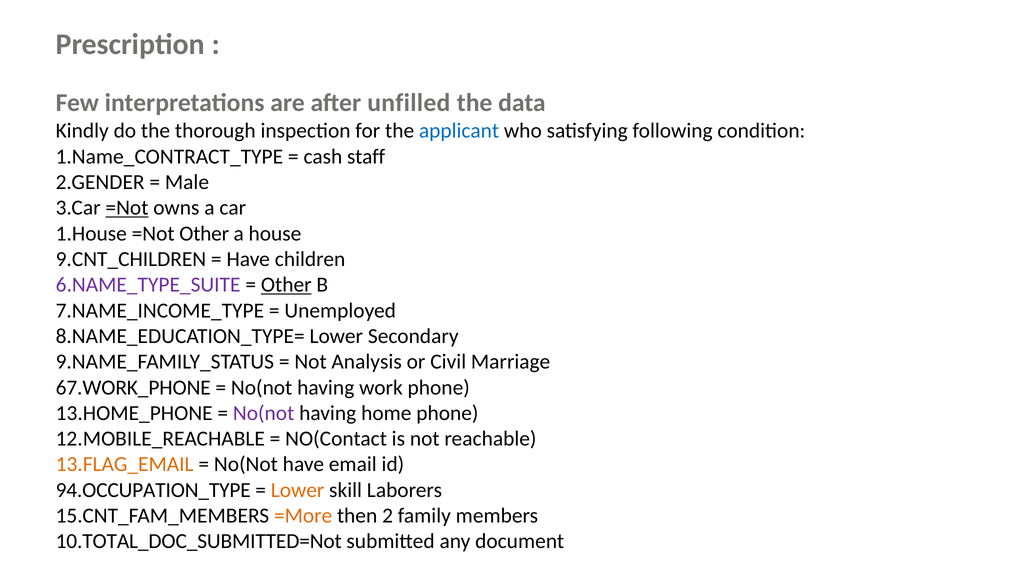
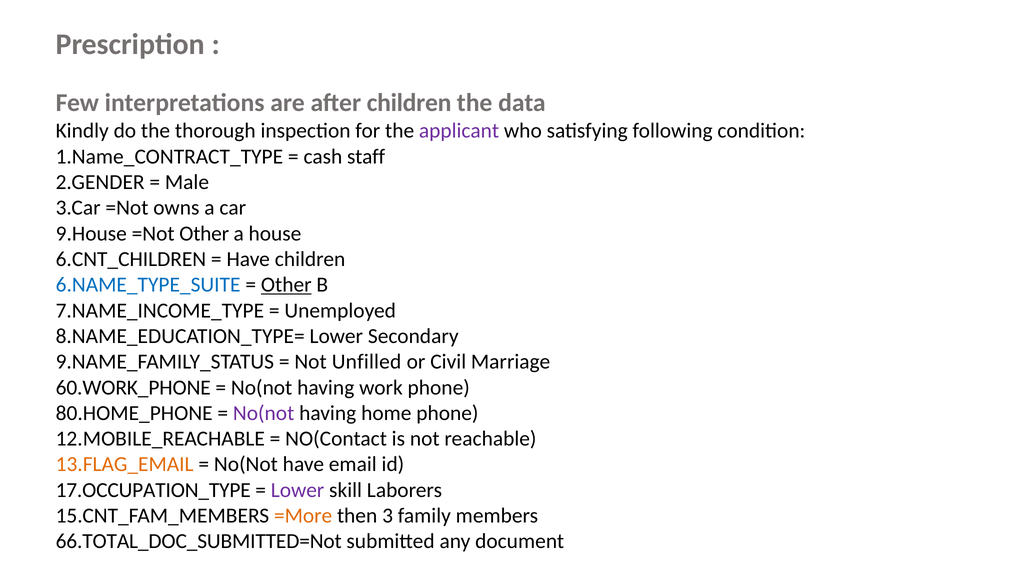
after unfilled: unfilled -> children
applicant colour: blue -> purple
=Not at (127, 208) underline: present -> none
1.House: 1.House -> 9.House
9.CNT_CHILDREN: 9.CNT_CHILDREN -> 6.CNT_CHILDREN
6.NAME_TYPE_SUITE colour: purple -> blue
Analysis: Analysis -> Unfilled
67.WORK_PHONE: 67.WORK_PHONE -> 60.WORK_PHONE
13.HOME_PHONE: 13.HOME_PHONE -> 80.HOME_PHONE
94.OCCUPATION_TYPE: 94.OCCUPATION_TYPE -> 17.OCCUPATION_TYPE
Lower at (298, 491) colour: orange -> purple
2: 2 -> 3
10.TOTAL_DOC_SUBMITTED=Not: 10.TOTAL_DOC_SUBMITTED=Not -> 66.TOTAL_DOC_SUBMITTED=Not
